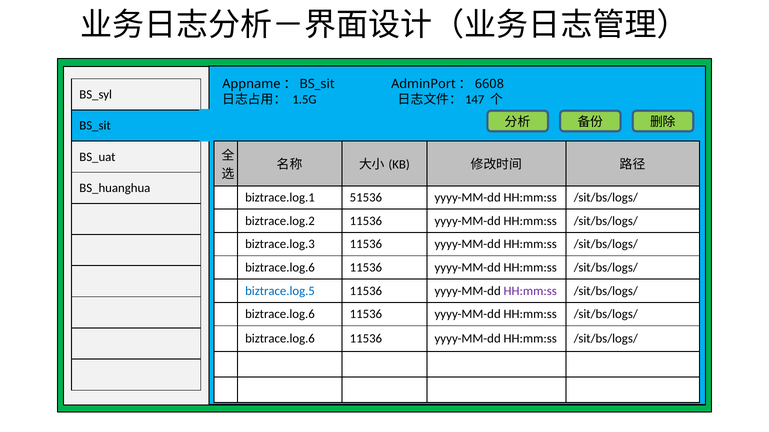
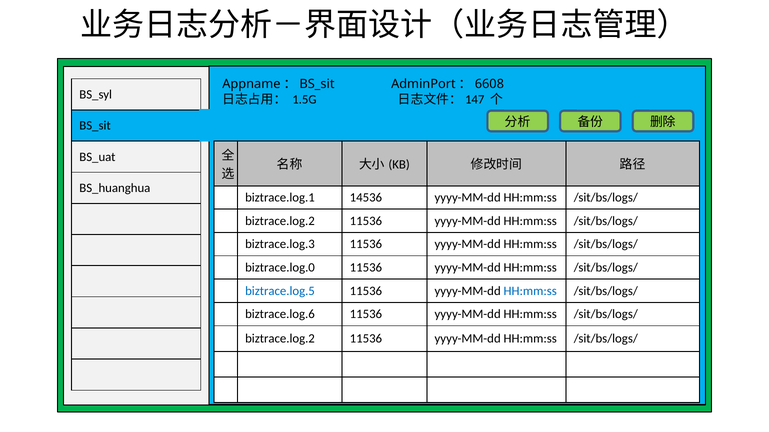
51536: 51536 -> 14536
biztrace.log.6 at (280, 268): biztrace.log.6 -> biztrace.log.0
HH:mm:ss at (530, 291) colour: purple -> blue
biztrace.log.6 at (280, 339): biztrace.log.6 -> biztrace.log.2
